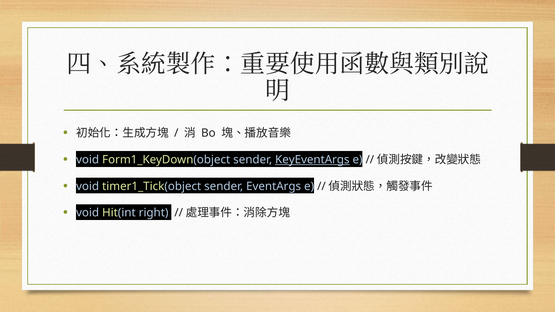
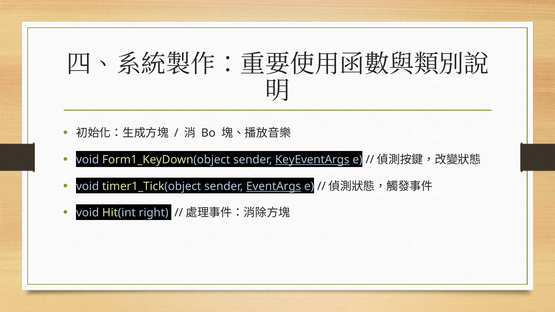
EventArgs underline: none -> present
